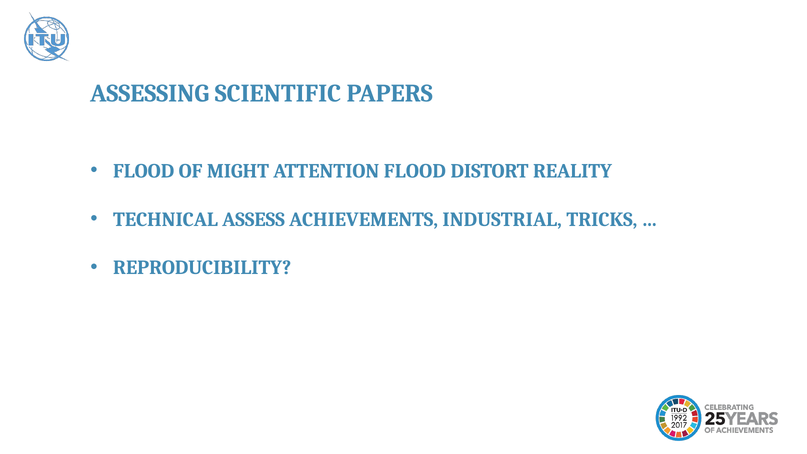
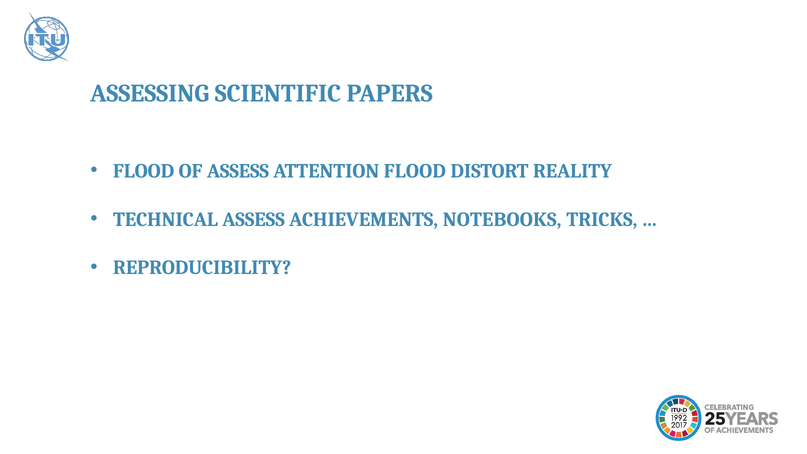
OF MIGHT: MIGHT -> ASSESS
INDUSTRIAL: INDUSTRIAL -> NOTEBOOKS
